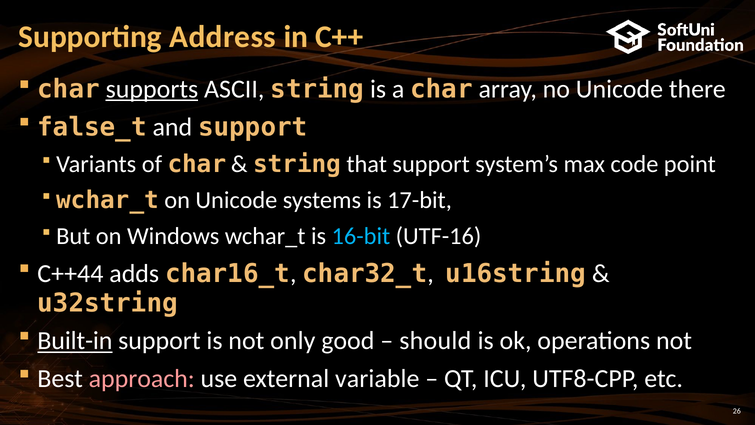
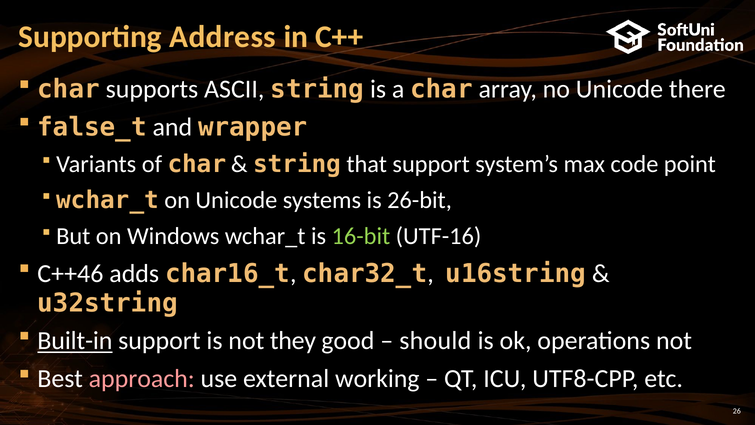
supports underline: present -> none
and support: support -> wrapper
17-bit: 17-bit -> 26-bit
16-bit colour: light blue -> light green
C++44: C++44 -> C++46
only: only -> they
variable: variable -> working
